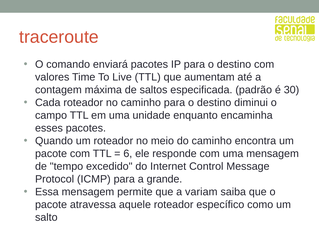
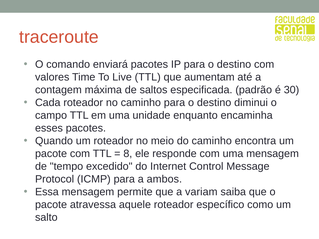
6: 6 -> 8
grande: grande -> ambos
